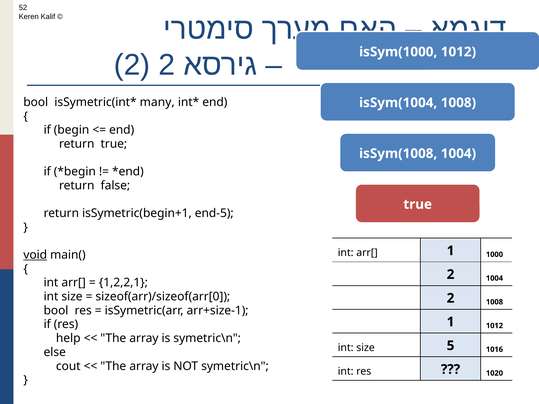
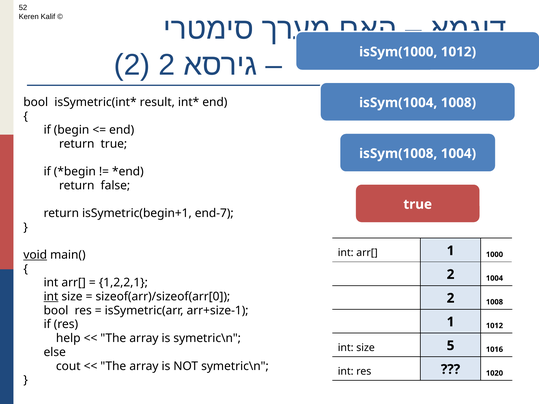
many: many -> result
end-5: end-5 -> end-7
int at (51, 297) underline: none -> present
